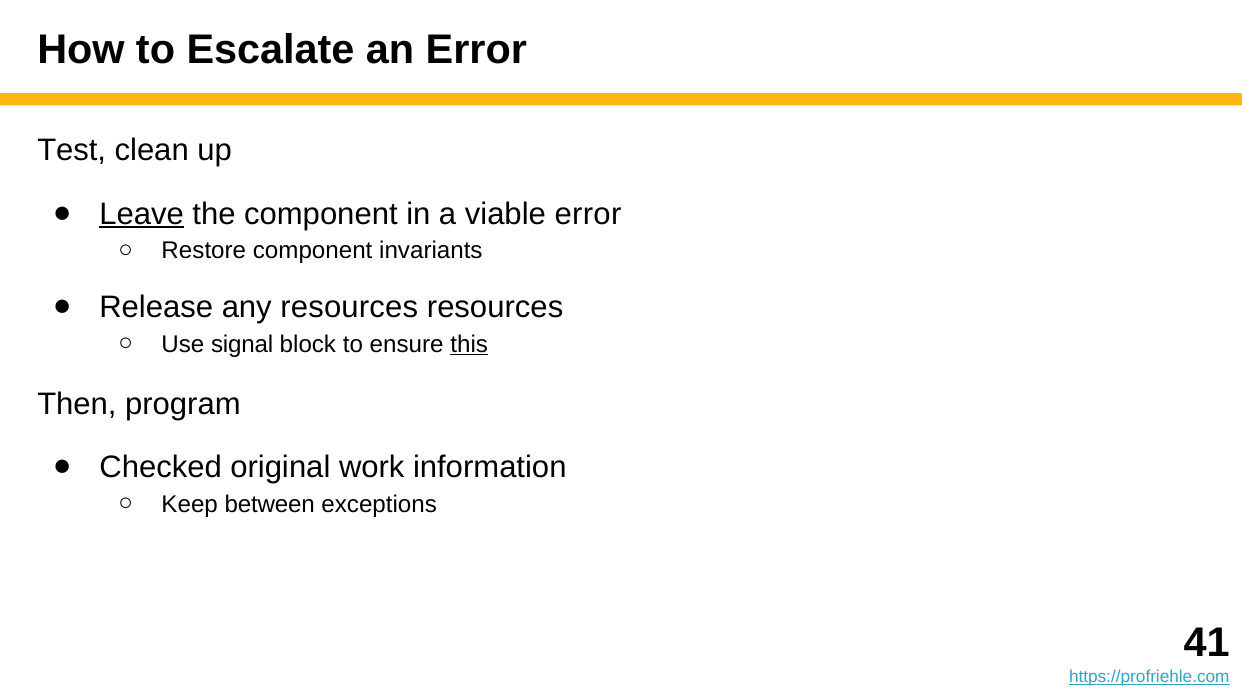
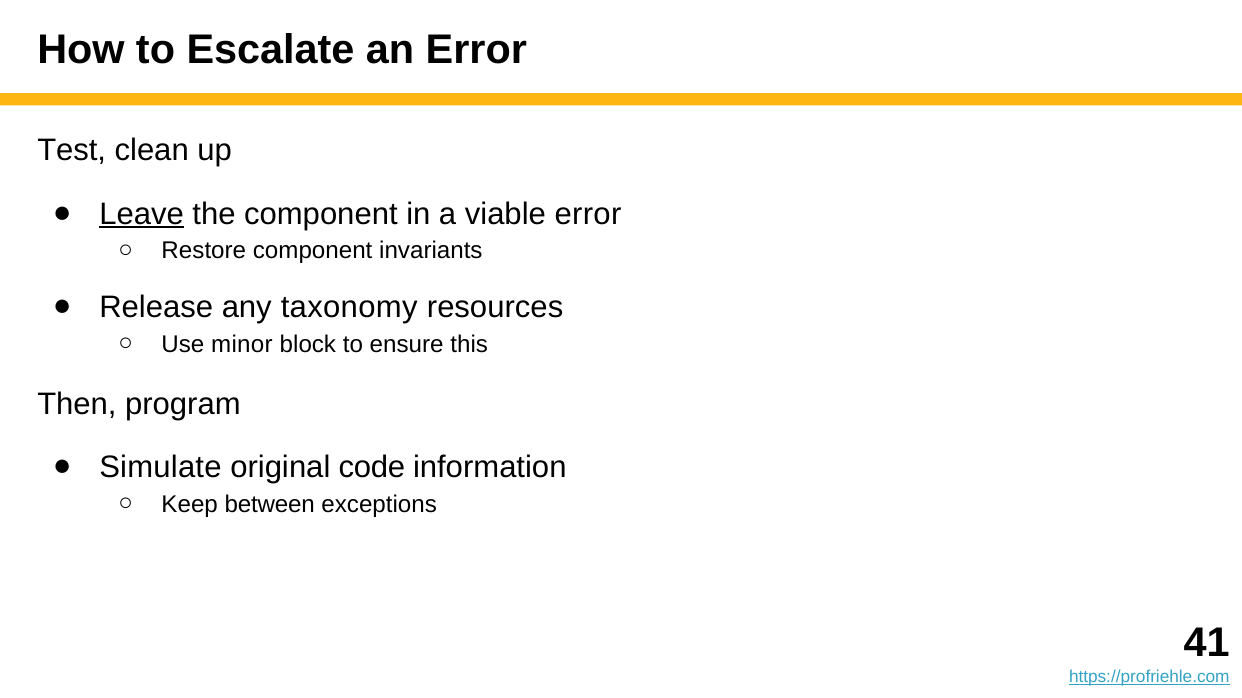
any resources: resources -> taxonomy
signal: signal -> minor
this underline: present -> none
Checked: Checked -> Simulate
work: work -> code
